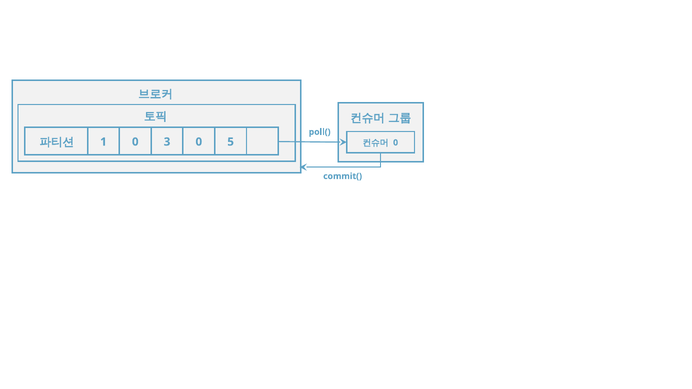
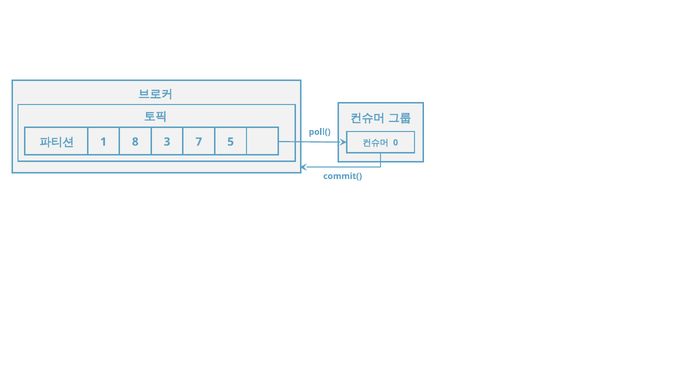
1 0: 0 -> 8
3 0: 0 -> 7
